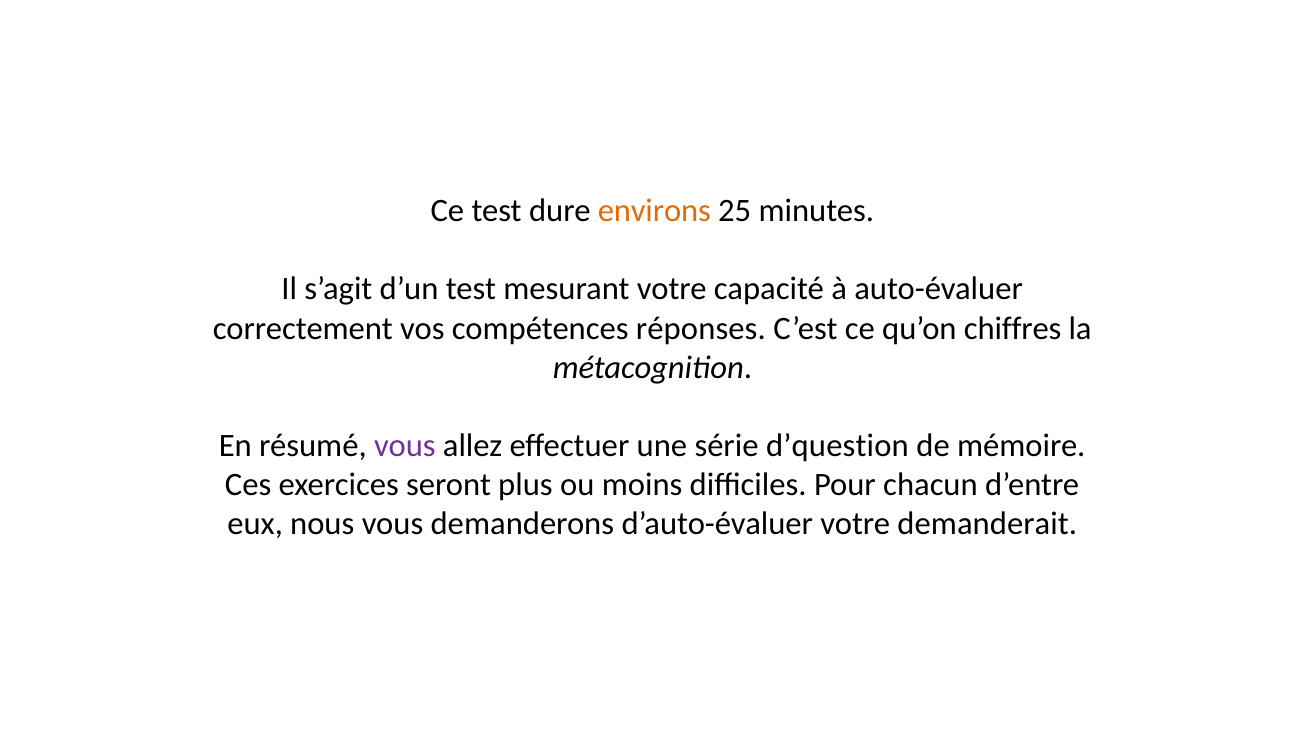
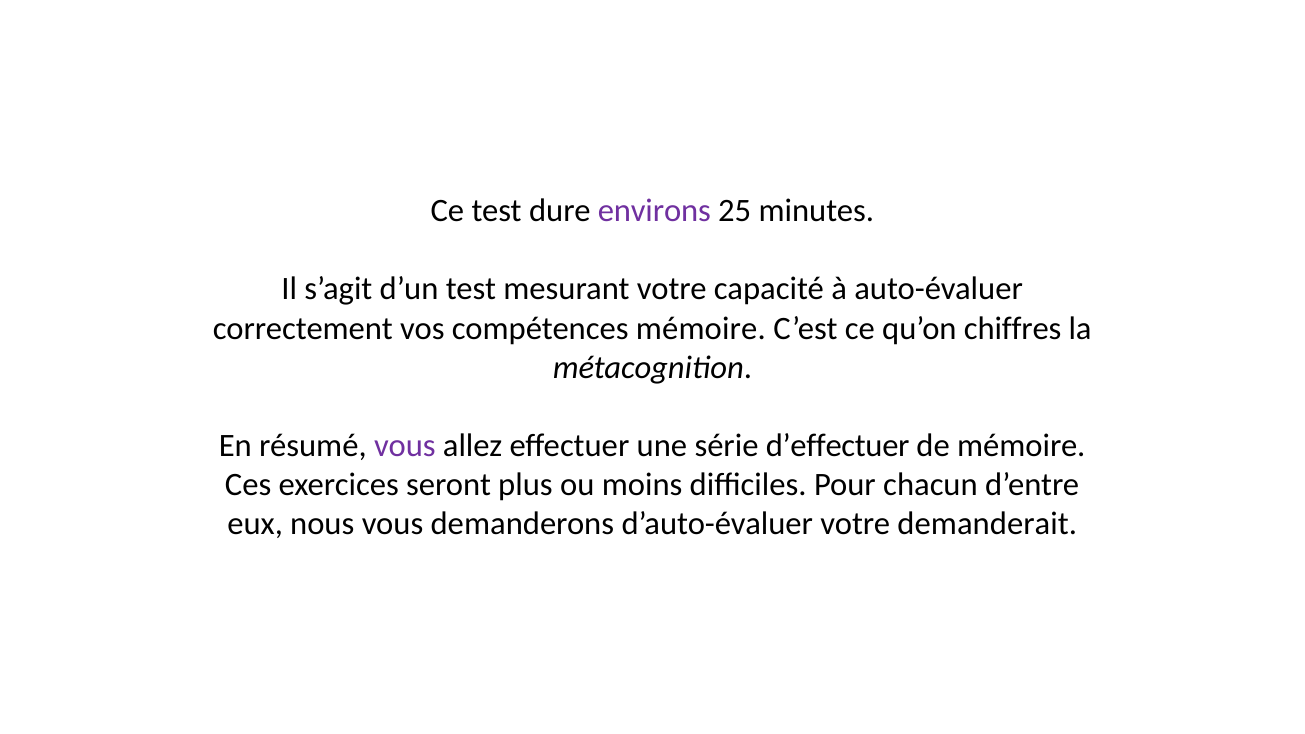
environs colour: orange -> purple
compétences réponses: réponses -> mémoire
d’question: d’question -> d’effectuer
